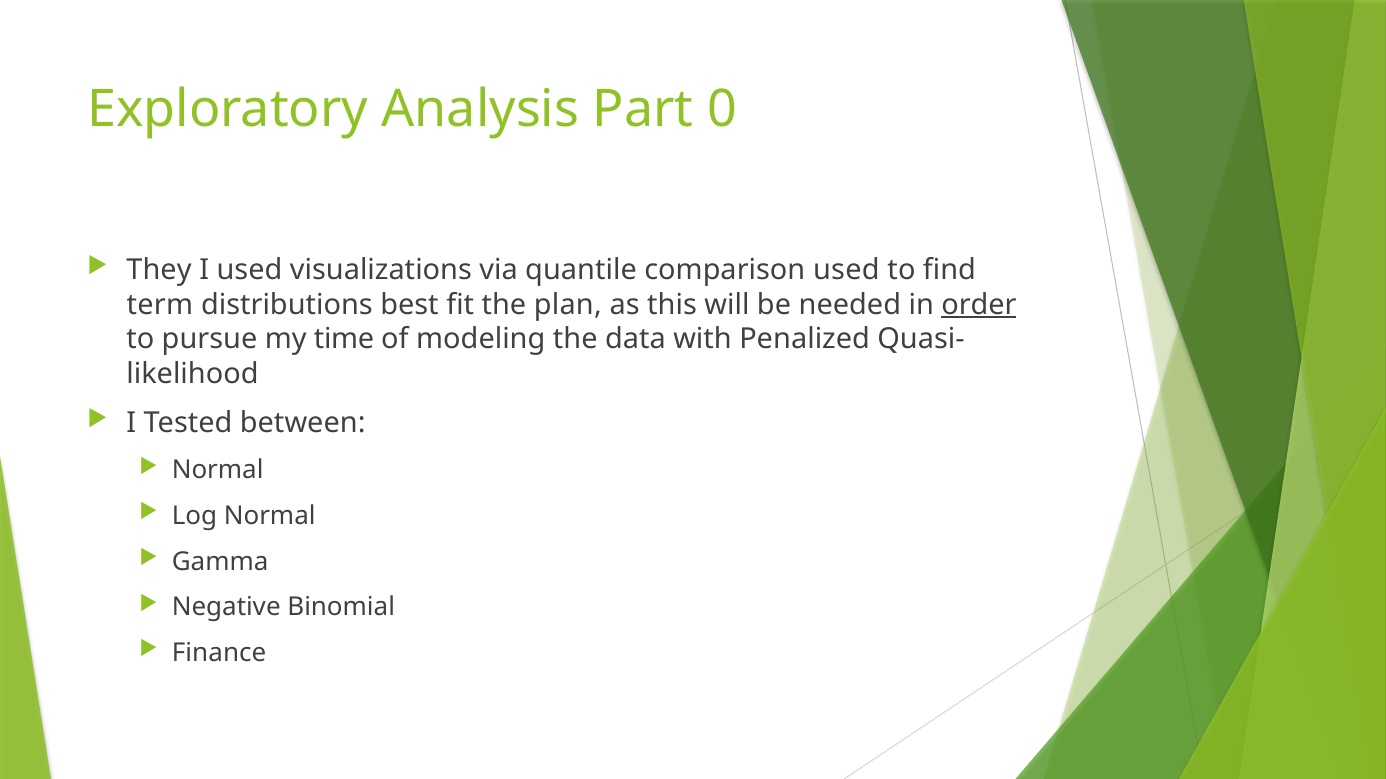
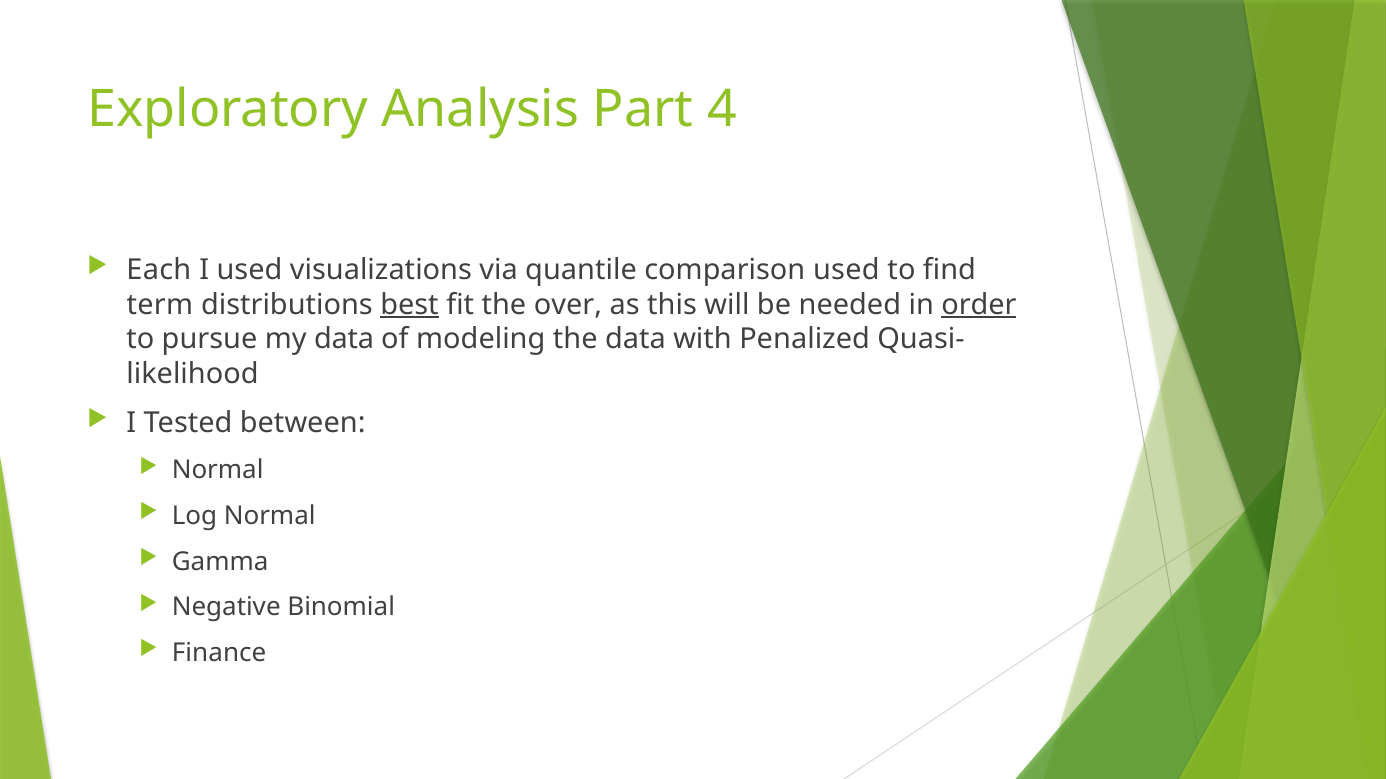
0: 0 -> 4
They: They -> Each
best underline: none -> present
plan: plan -> over
my time: time -> data
